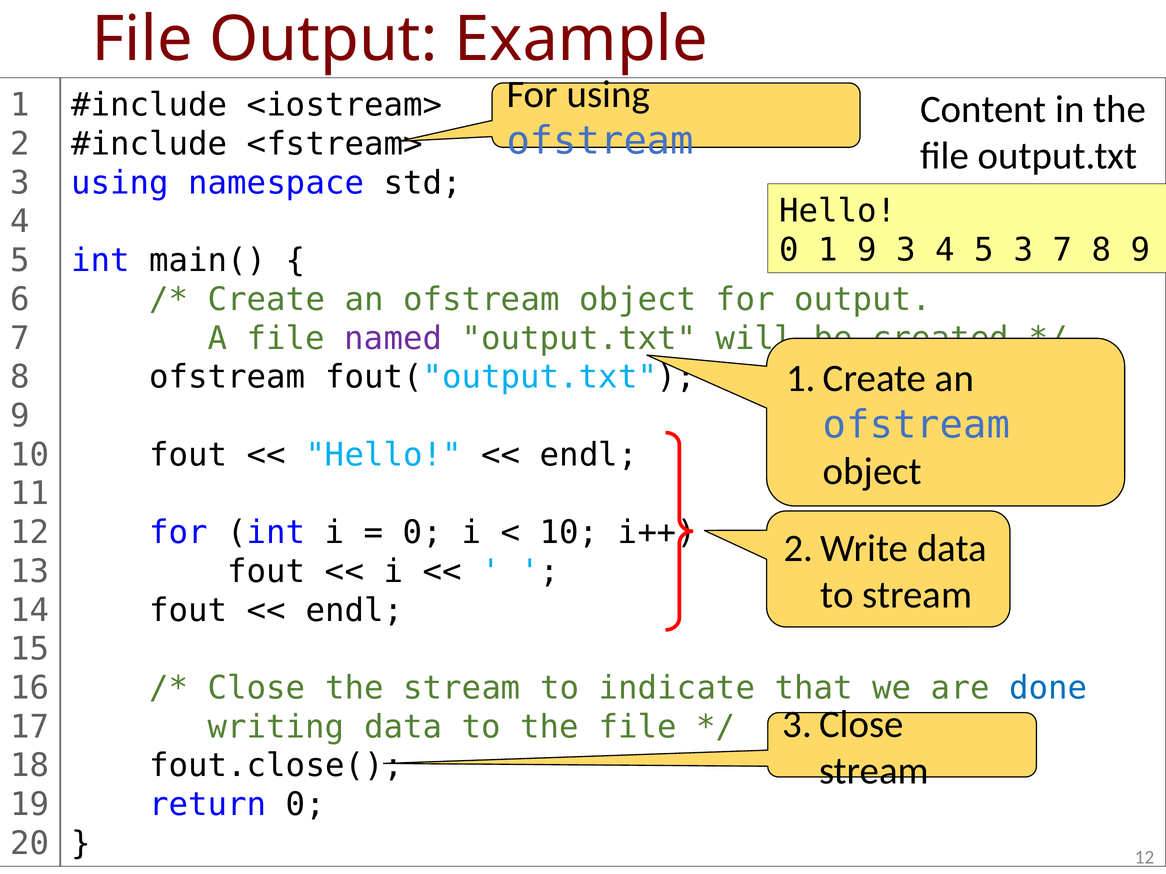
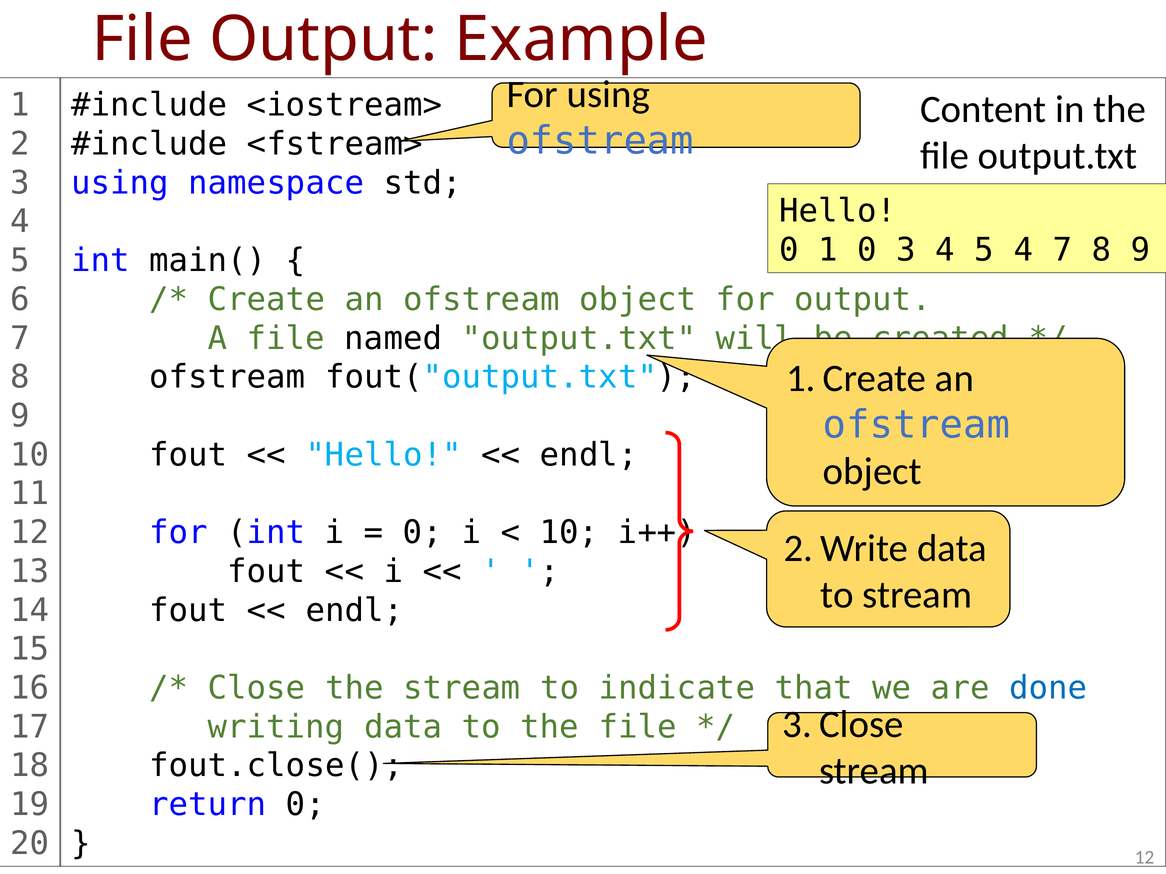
1 9: 9 -> 0
5 3: 3 -> 4
named colour: purple -> black
